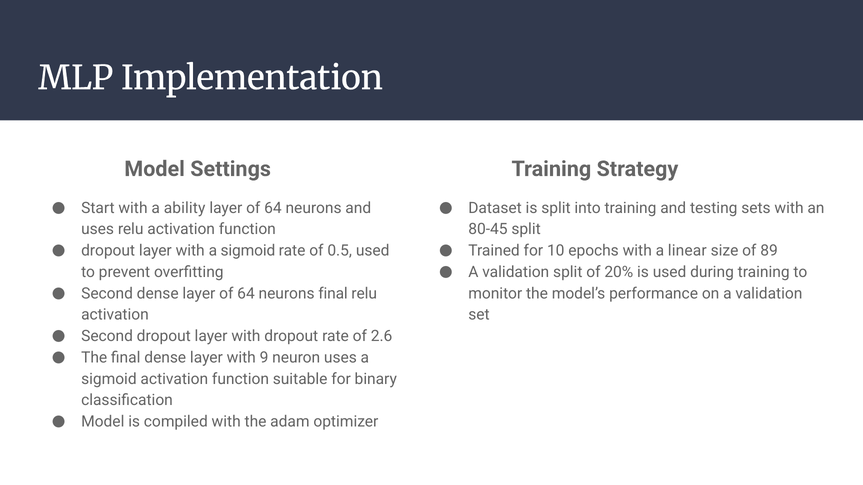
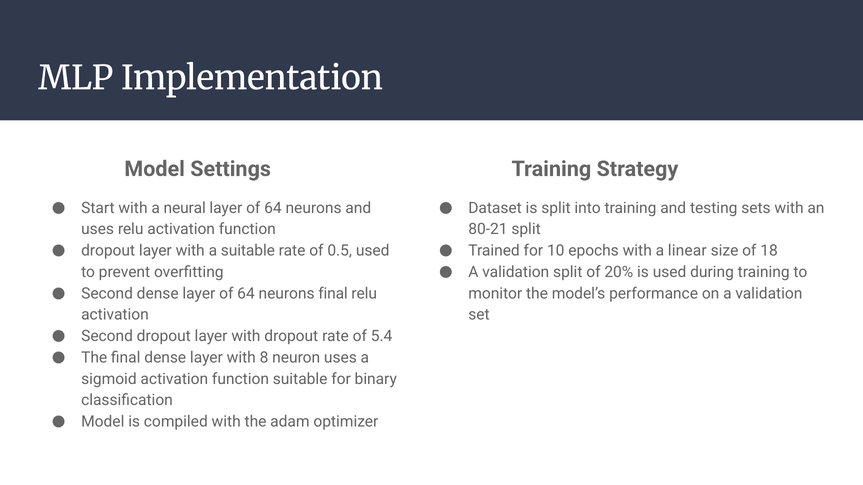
ability: ability -> neural
80-45: 80-45 -> 80-21
with a sigmoid: sigmoid -> suitable
89: 89 -> 18
2.6: 2.6 -> 5.4
9: 9 -> 8
